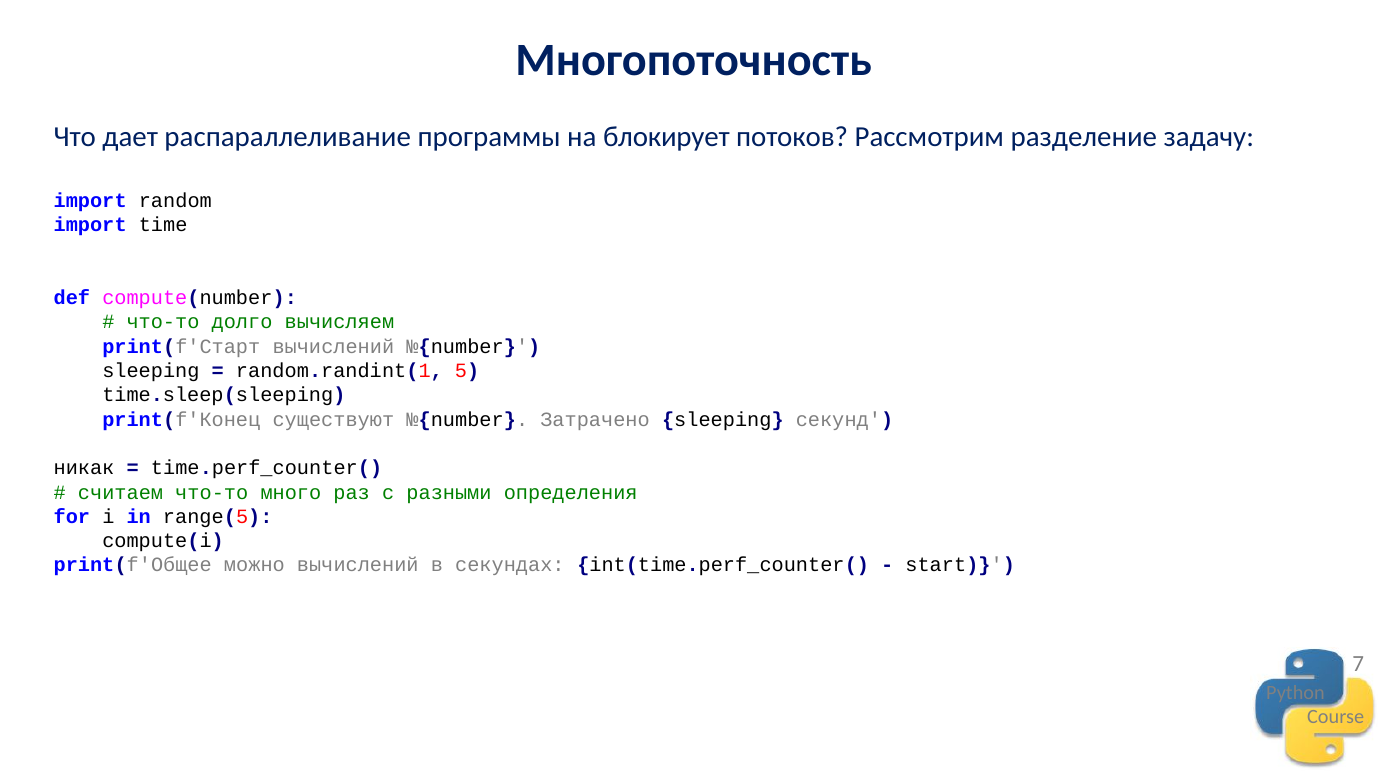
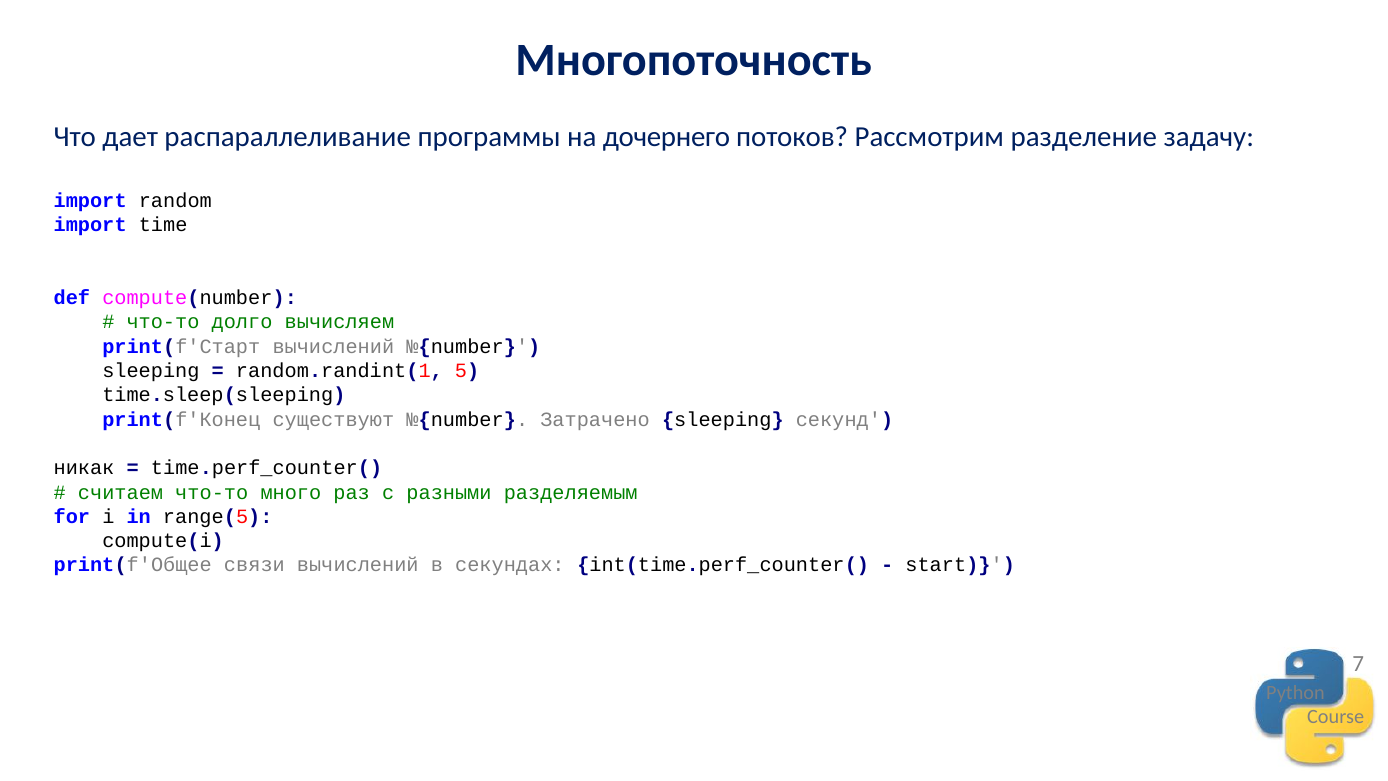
блокирует: блокирует -> дочернего
определения: определения -> разделяемым
можно: можно -> связи
